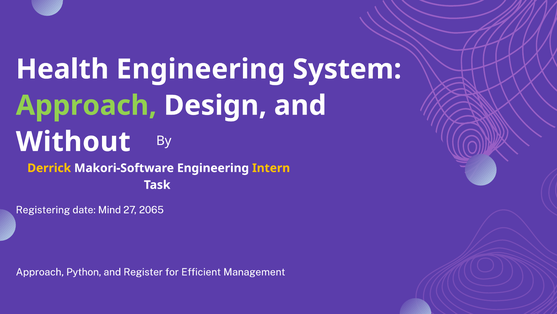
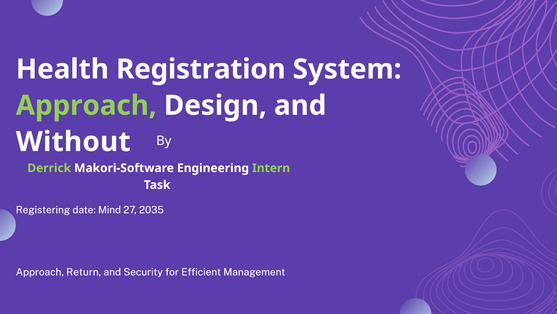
Health Engineering: Engineering -> Registration
Derrick colour: yellow -> light green
Intern colour: yellow -> light green
2065: 2065 -> 2035
Python: Python -> Return
Register: Register -> Security
